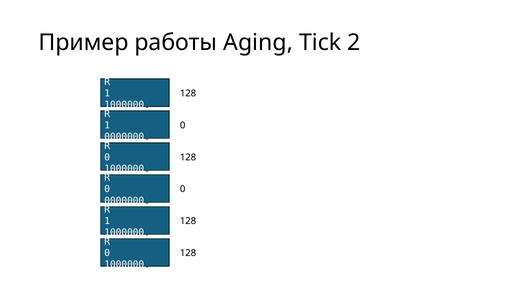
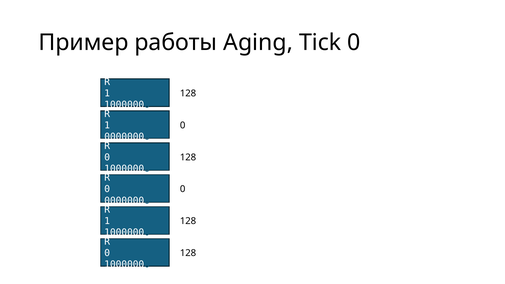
Tick 2: 2 -> 0
